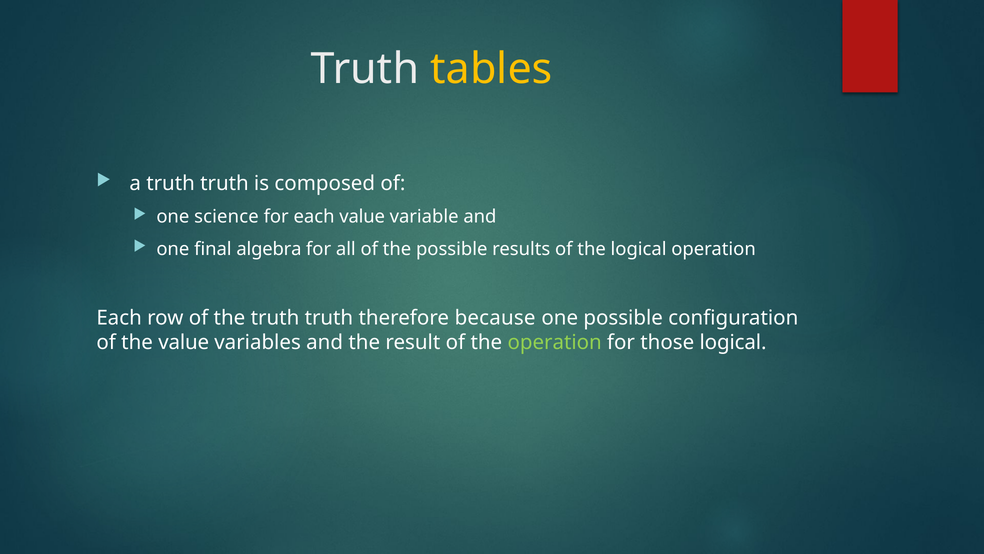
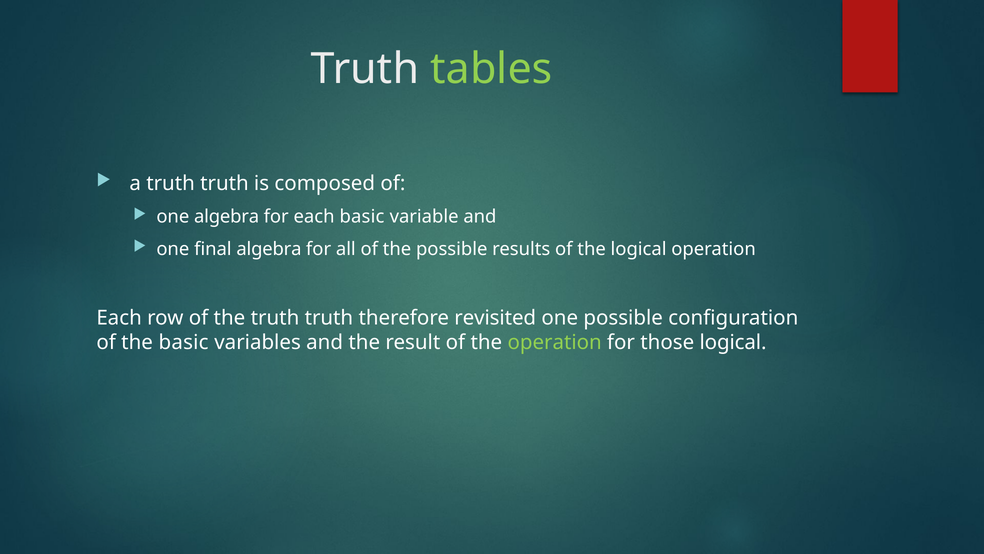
tables colour: yellow -> light green
one science: science -> algebra
each value: value -> basic
because: because -> revisited
the value: value -> basic
